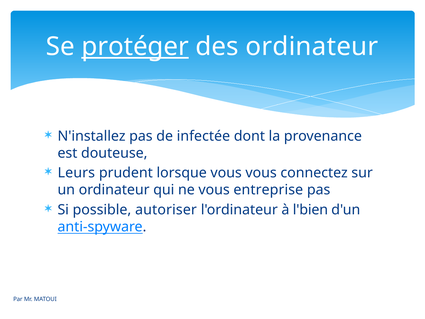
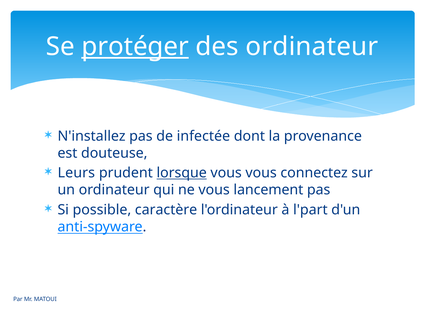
lorsque underline: none -> present
entreprise: entreprise -> lancement
autoriser: autoriser -> caractère
l'bien: l'bien -> l'part
